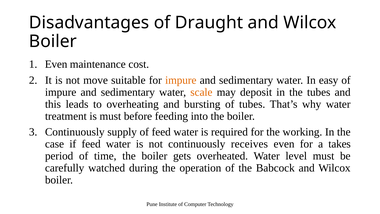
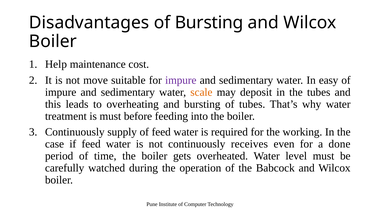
of Draught: Draught -> Bursting
Even at (56, 64): Even -> Help
impure at (181, 80) colour: orange -> purple
takes: takes -> done
